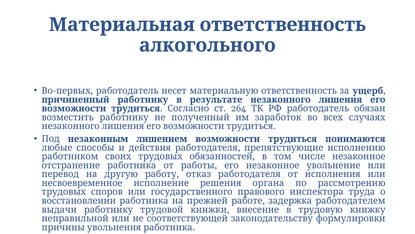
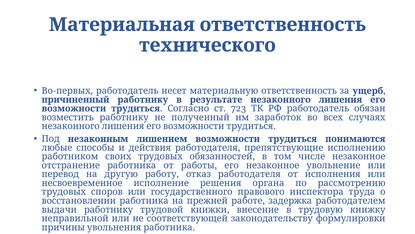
алкогольного: алкогольного -> технического
264: 264 -> 723
